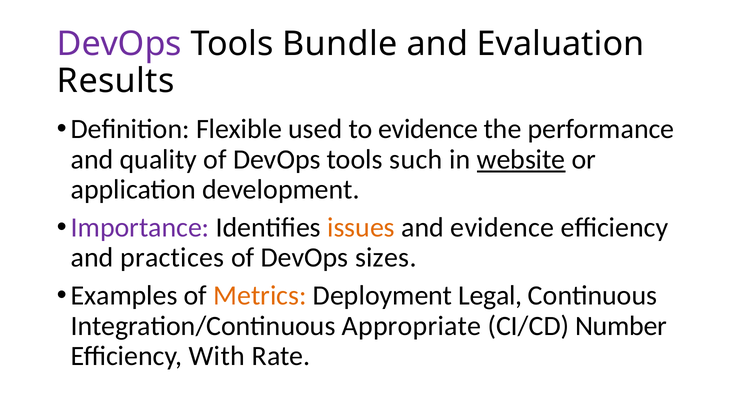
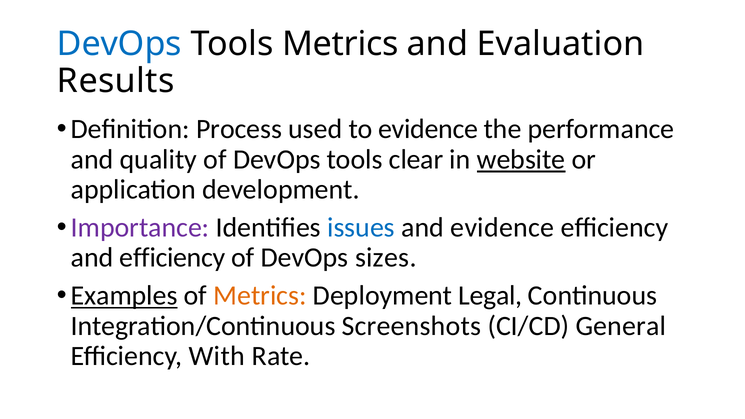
DevOps at (119, 44) colour: purple -> blue
Tools Bundle: Bundle -> Metrics
Flexible: Flexible -> Process
such: such -> clear
issues colour: orange -> blue
and practices: practices -> efficiency
Examples underline: none -> present
Appropriate: Appropriate -> Screenshots
Number: Number -> General
